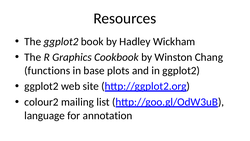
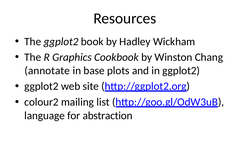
functions: functions -> annotate
annotation: annotation -> abstraction
